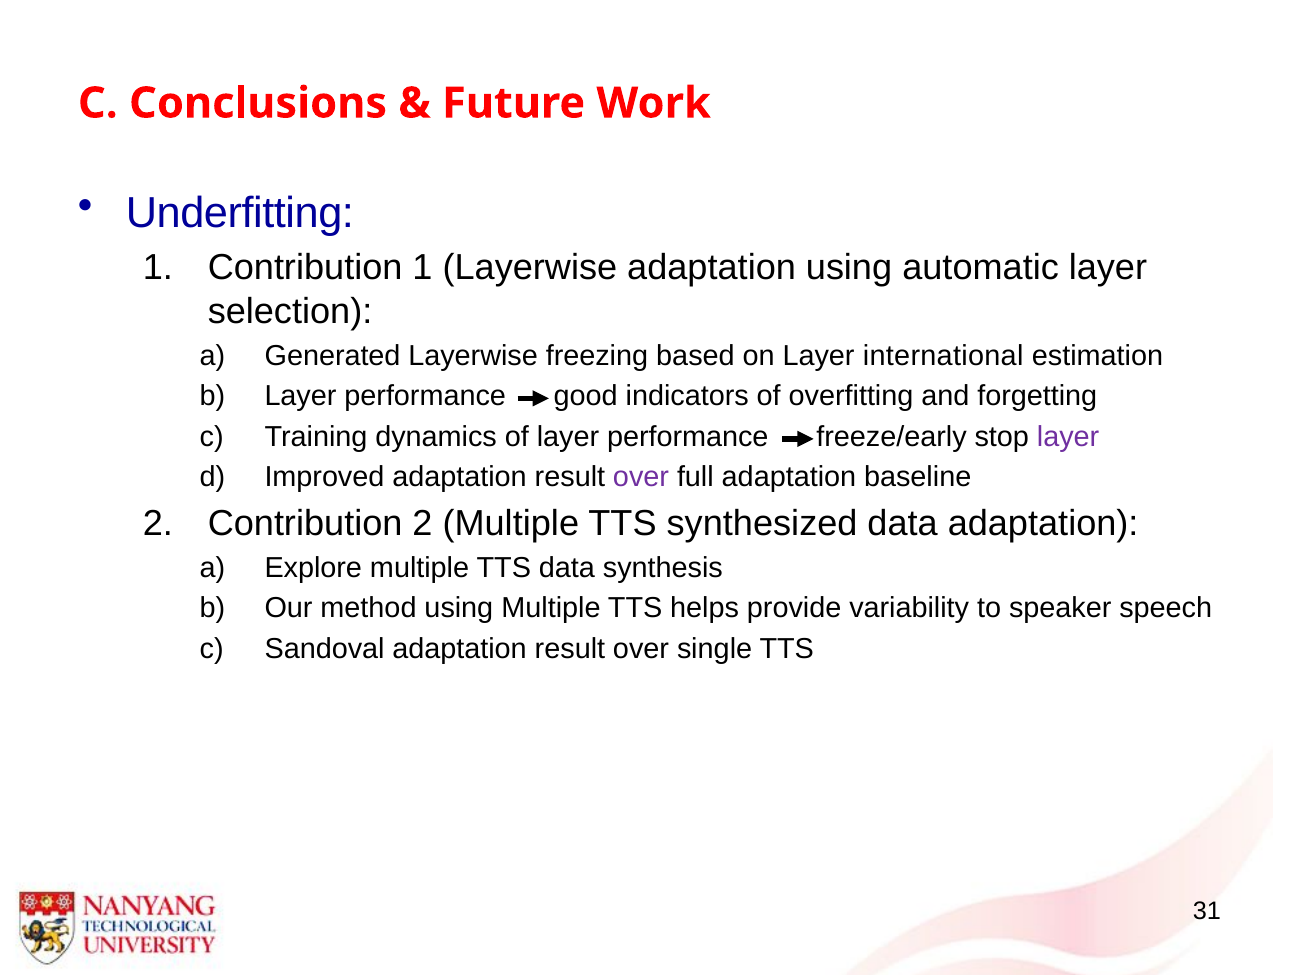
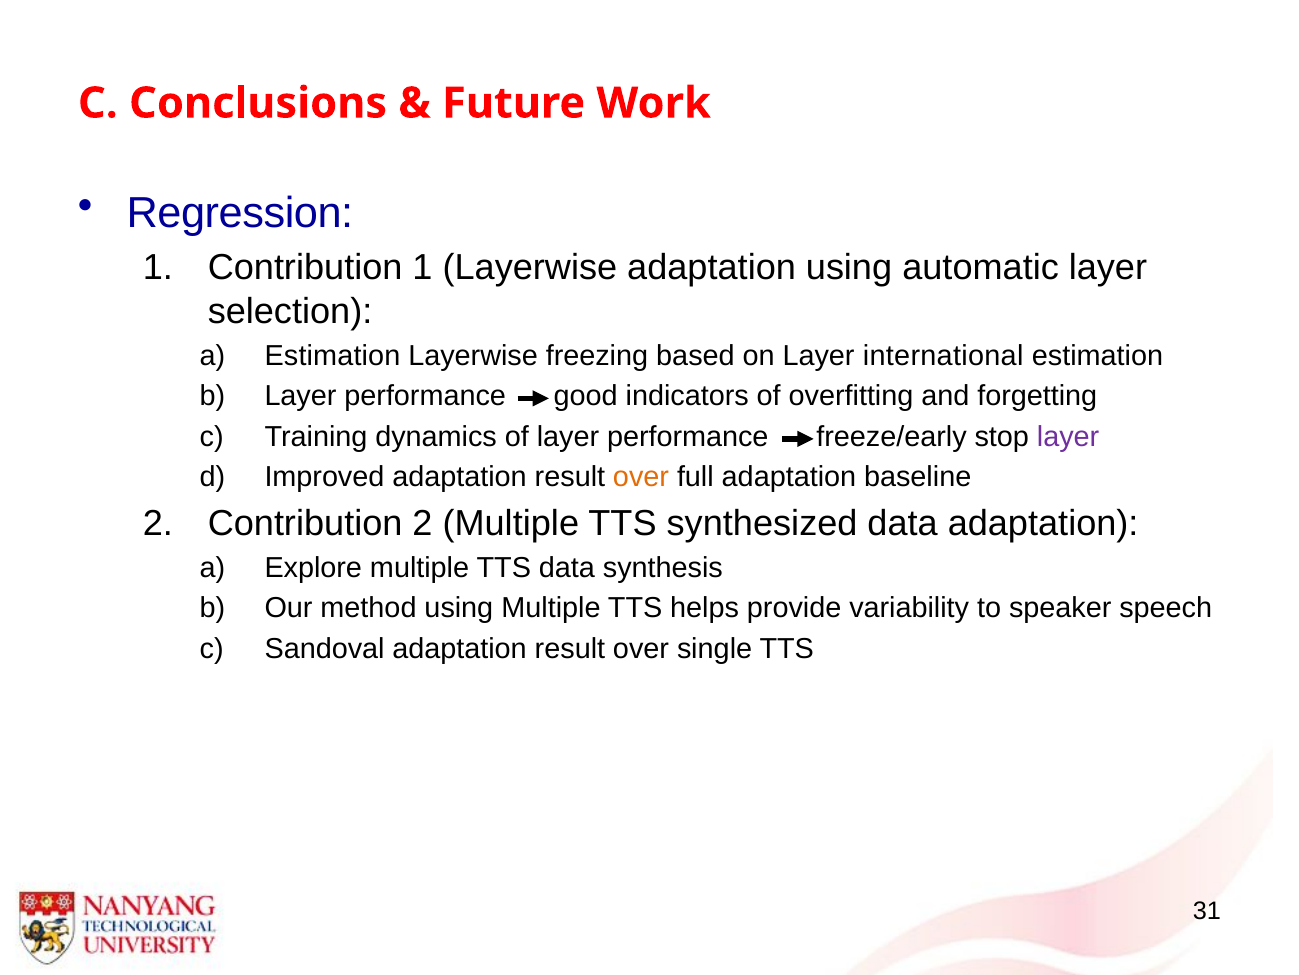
Underfitting: Underfitting -> Regression
Generated at (333, 355): Generated -> Estimation
over at (641, 477) colour: purple -> orange
